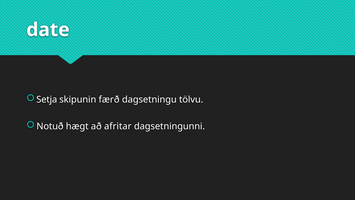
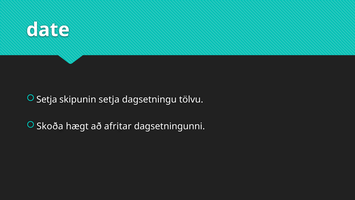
skipunin færð: færð -> setja
Notuð: Notuð -> Skoða
